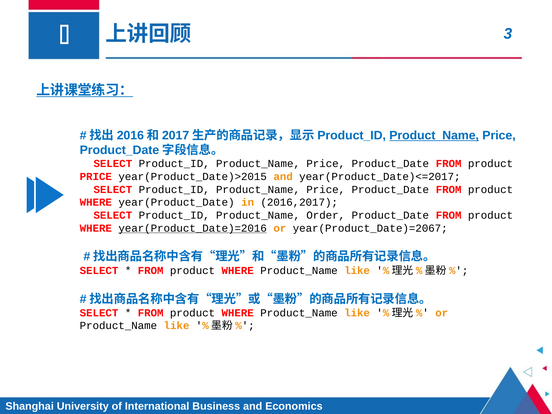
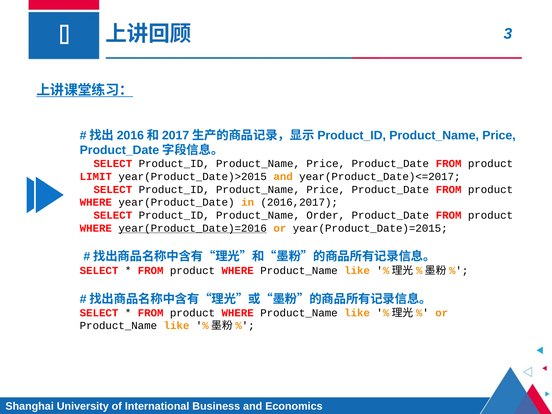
Product_Name at (434, 135) underline: present -> none
PRICE at (96, 177): PRICE -> LIMIT
year(Product_Date)=2067: year(Product_Date)=2067 -> year(Product_Date)=2015
